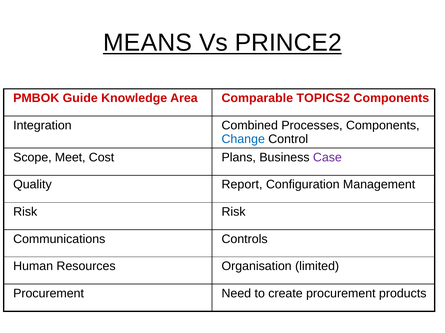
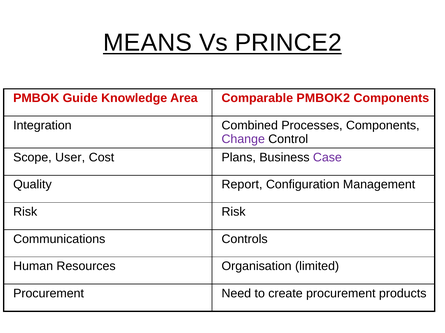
TOPICS2: TOPICS2 -> PMBOK2
Change colour: blue -> purple
Meet: Meet -> User
